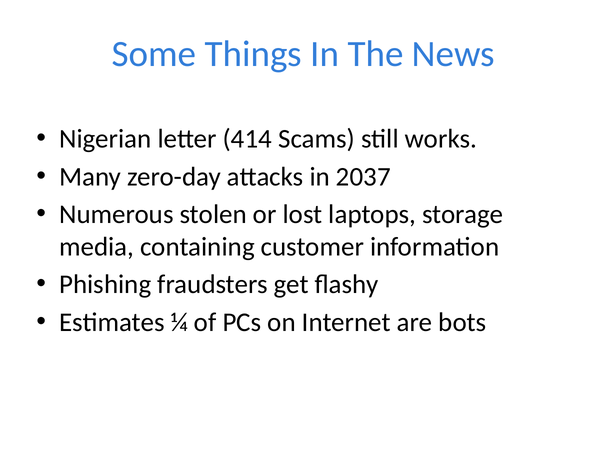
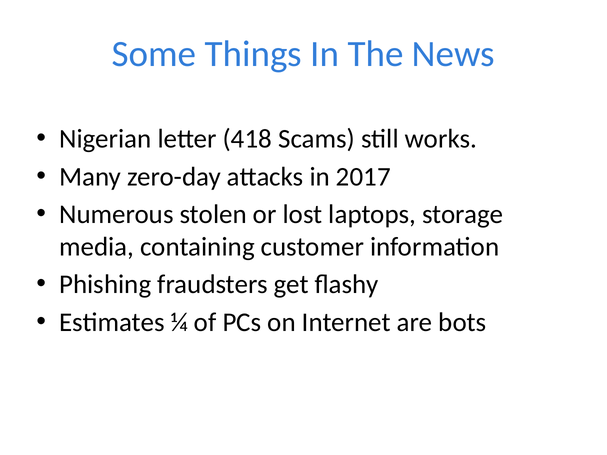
414: 414 -> 418
2037: 2037 -> 2017
